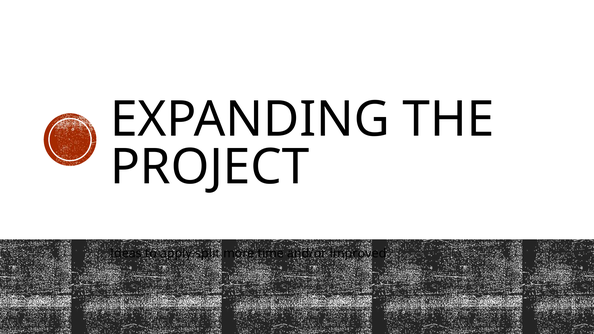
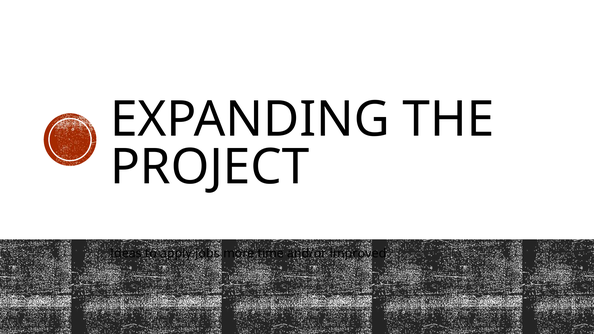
split: split -> jobs
